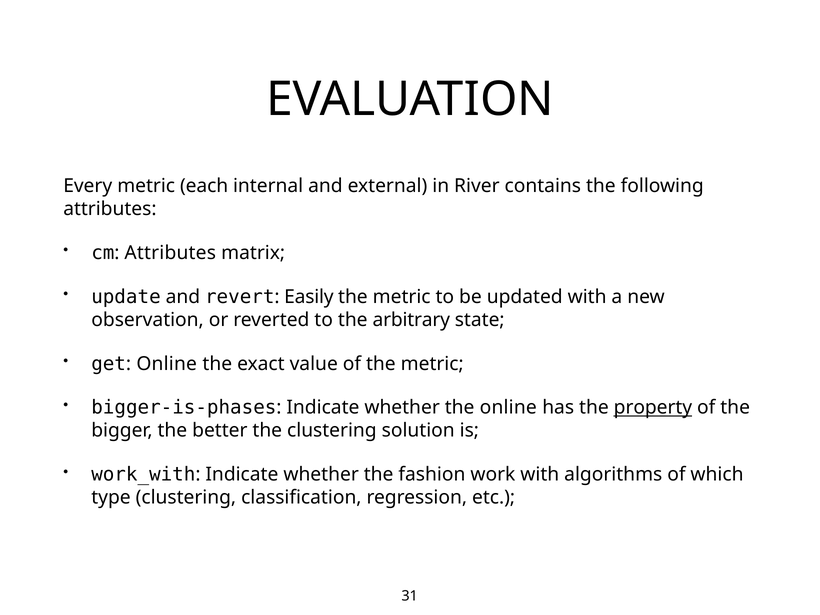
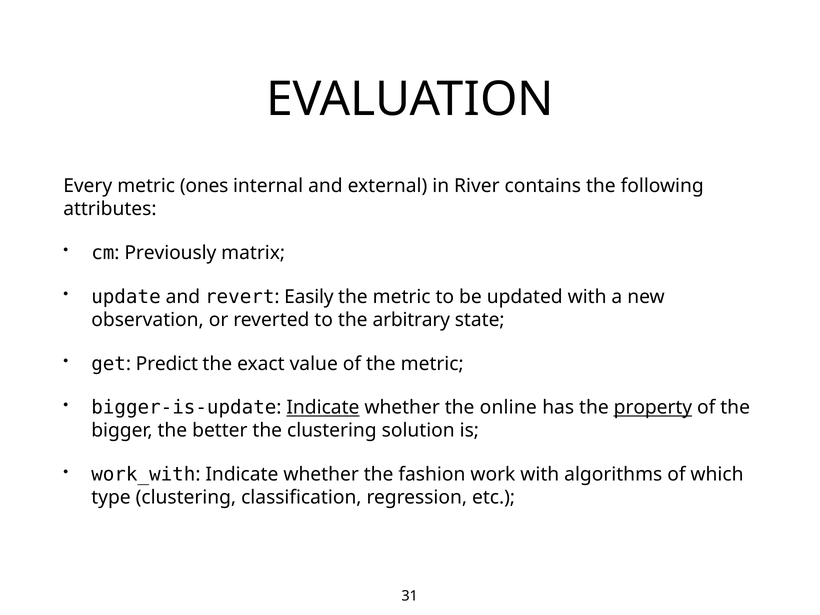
each: each -> ones
Attributes at (170, 253): Attributes -> Previously
Online at (167, 364): Online -> Predict
bigger-is-phases: bigger-is-phases -> bigger-is-update
Indicate at (323, 408) underline: none -> present
